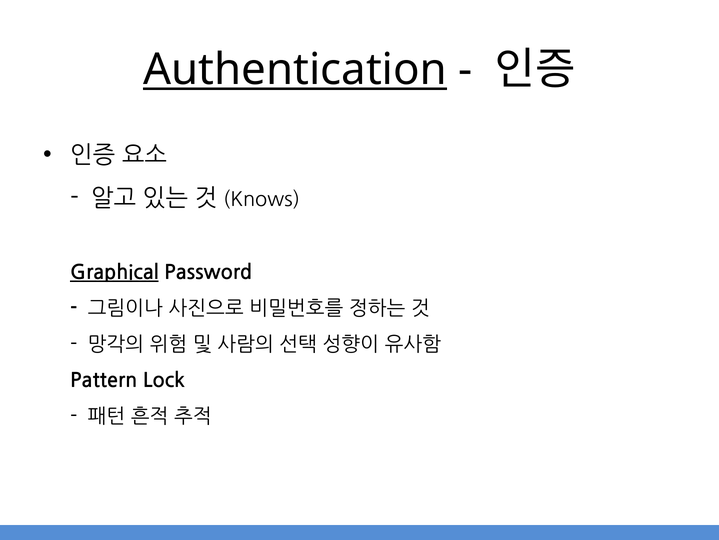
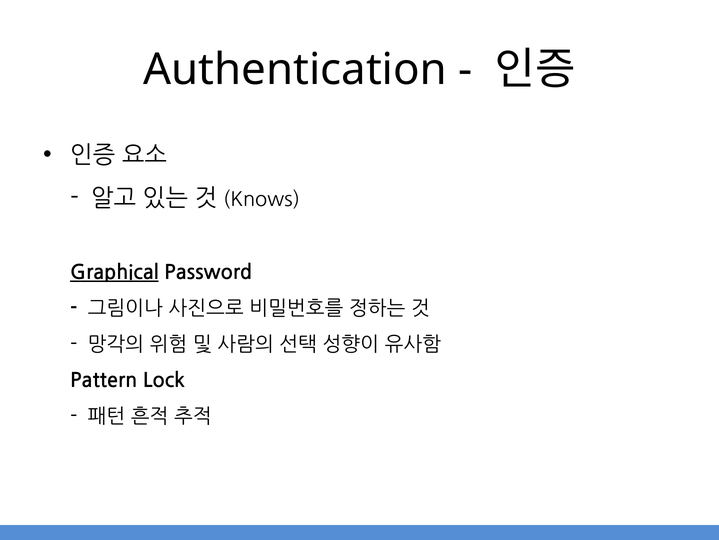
Authentication underline: present -> none
